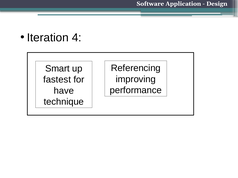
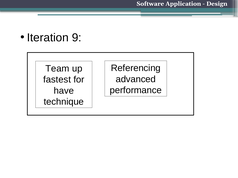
4: 4 -> 9
Smart: Smart -> Team
improving: improving -> advanced
